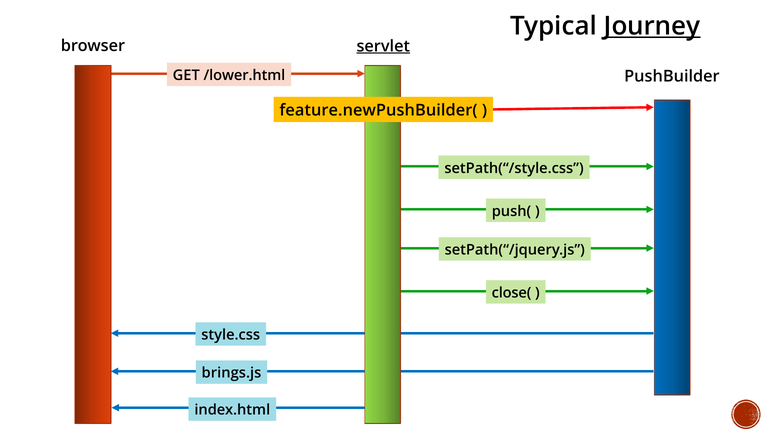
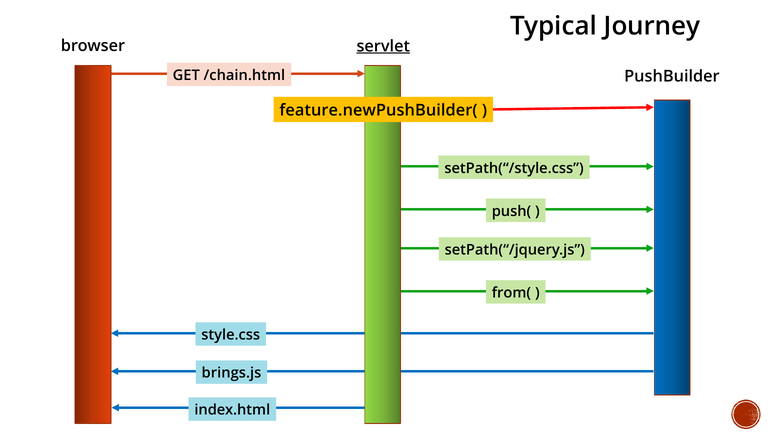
Journey underline: present -> none
/lower.html: /lower.html -> /chain.html
close(: close( -> from(
